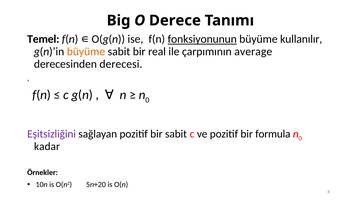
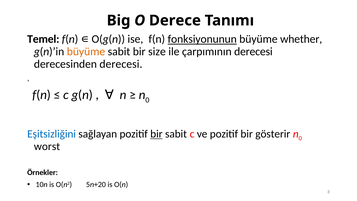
kullanılır: kullanılır -> whether
real: real -> size
çarpımının average: average -> derecesi
Eşitsizliğini colour: purple -> blue
bir at (156, 134) underline: none -> present
formula: formula -> gösterir
kadar: kadar -> worst
